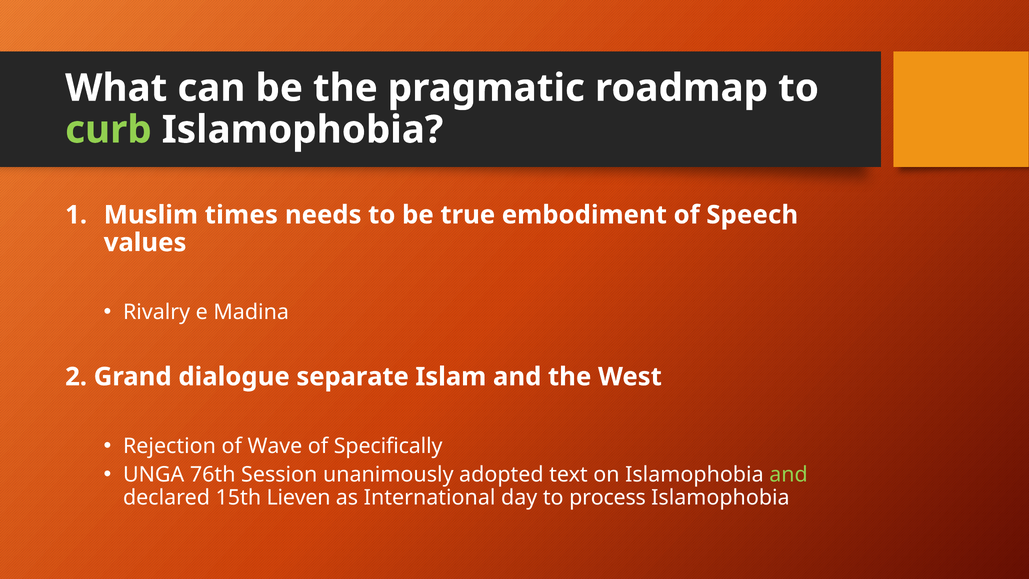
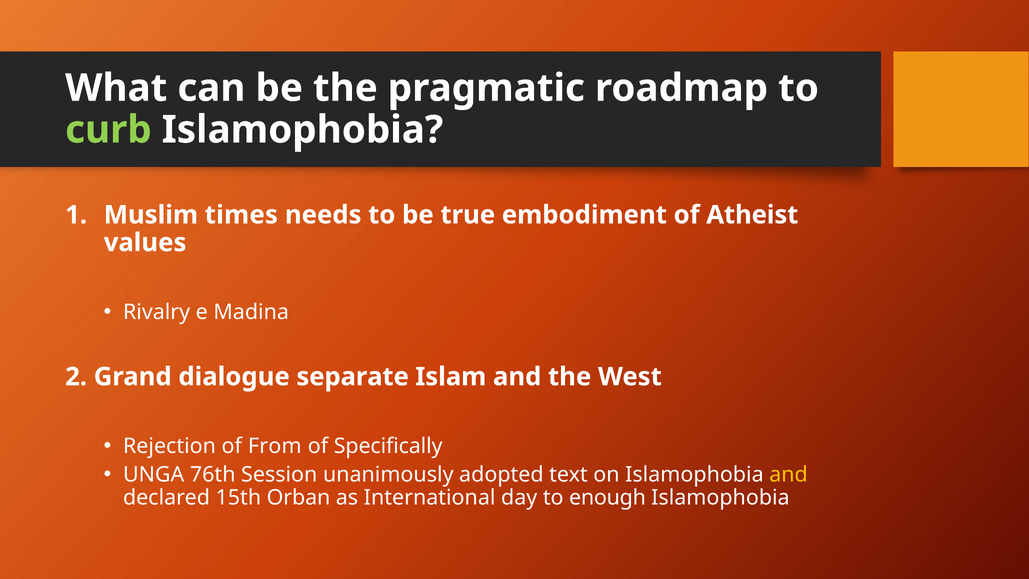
Speech: Speech -> Atheist
Wave: Wave -> From
and at (789, 475) colour: light green -> yellow
Lieven: Lieven -> Orban
process: process -> enough
